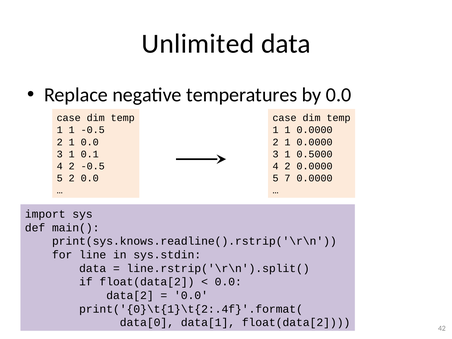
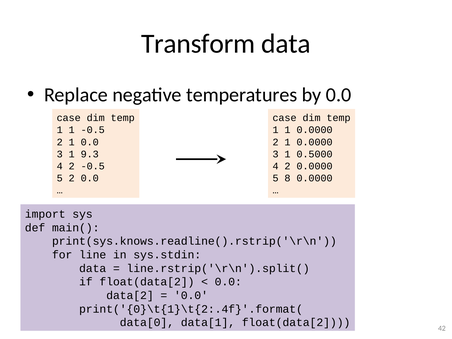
Unlimited: Unlimited -> Transform
0.1: 0.1 -> 9.3
7: 7 -> 8
